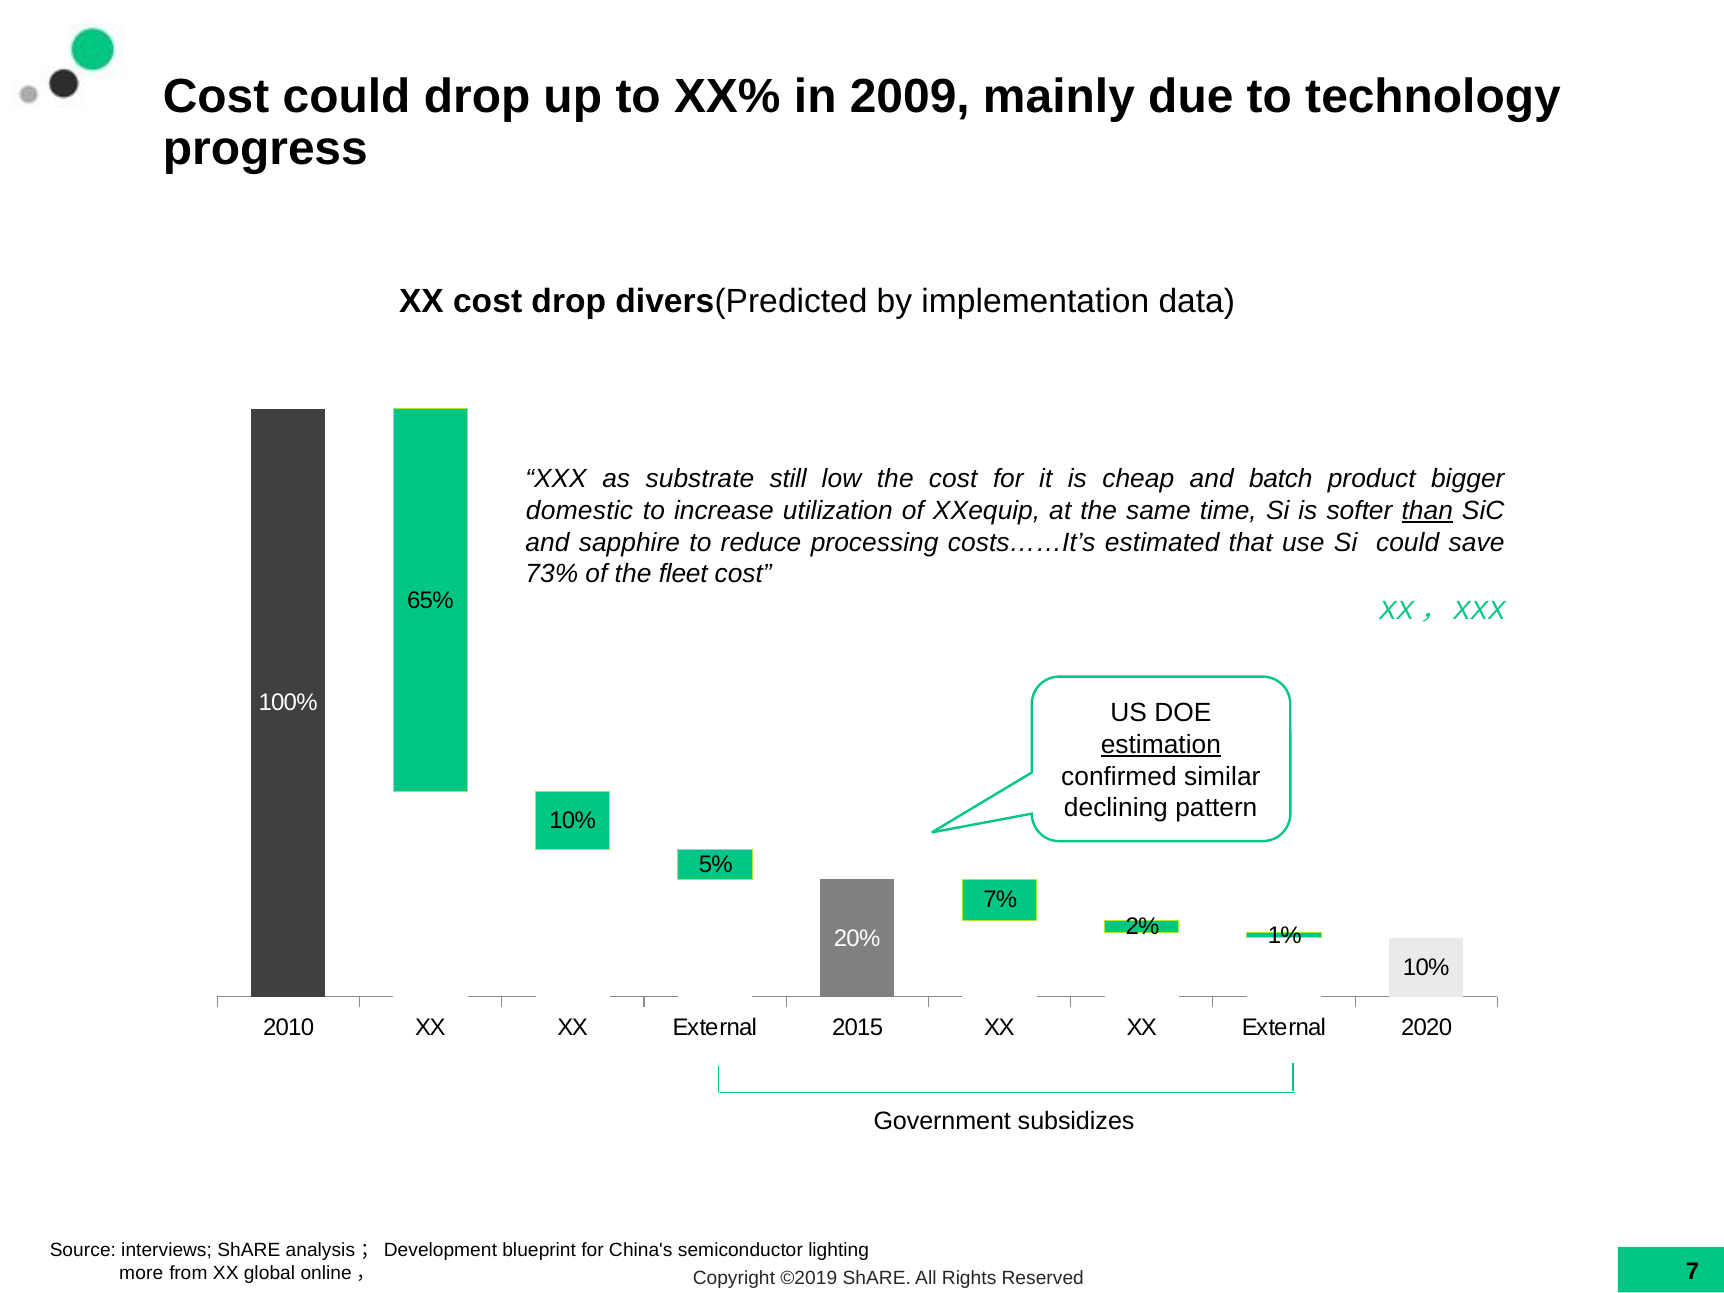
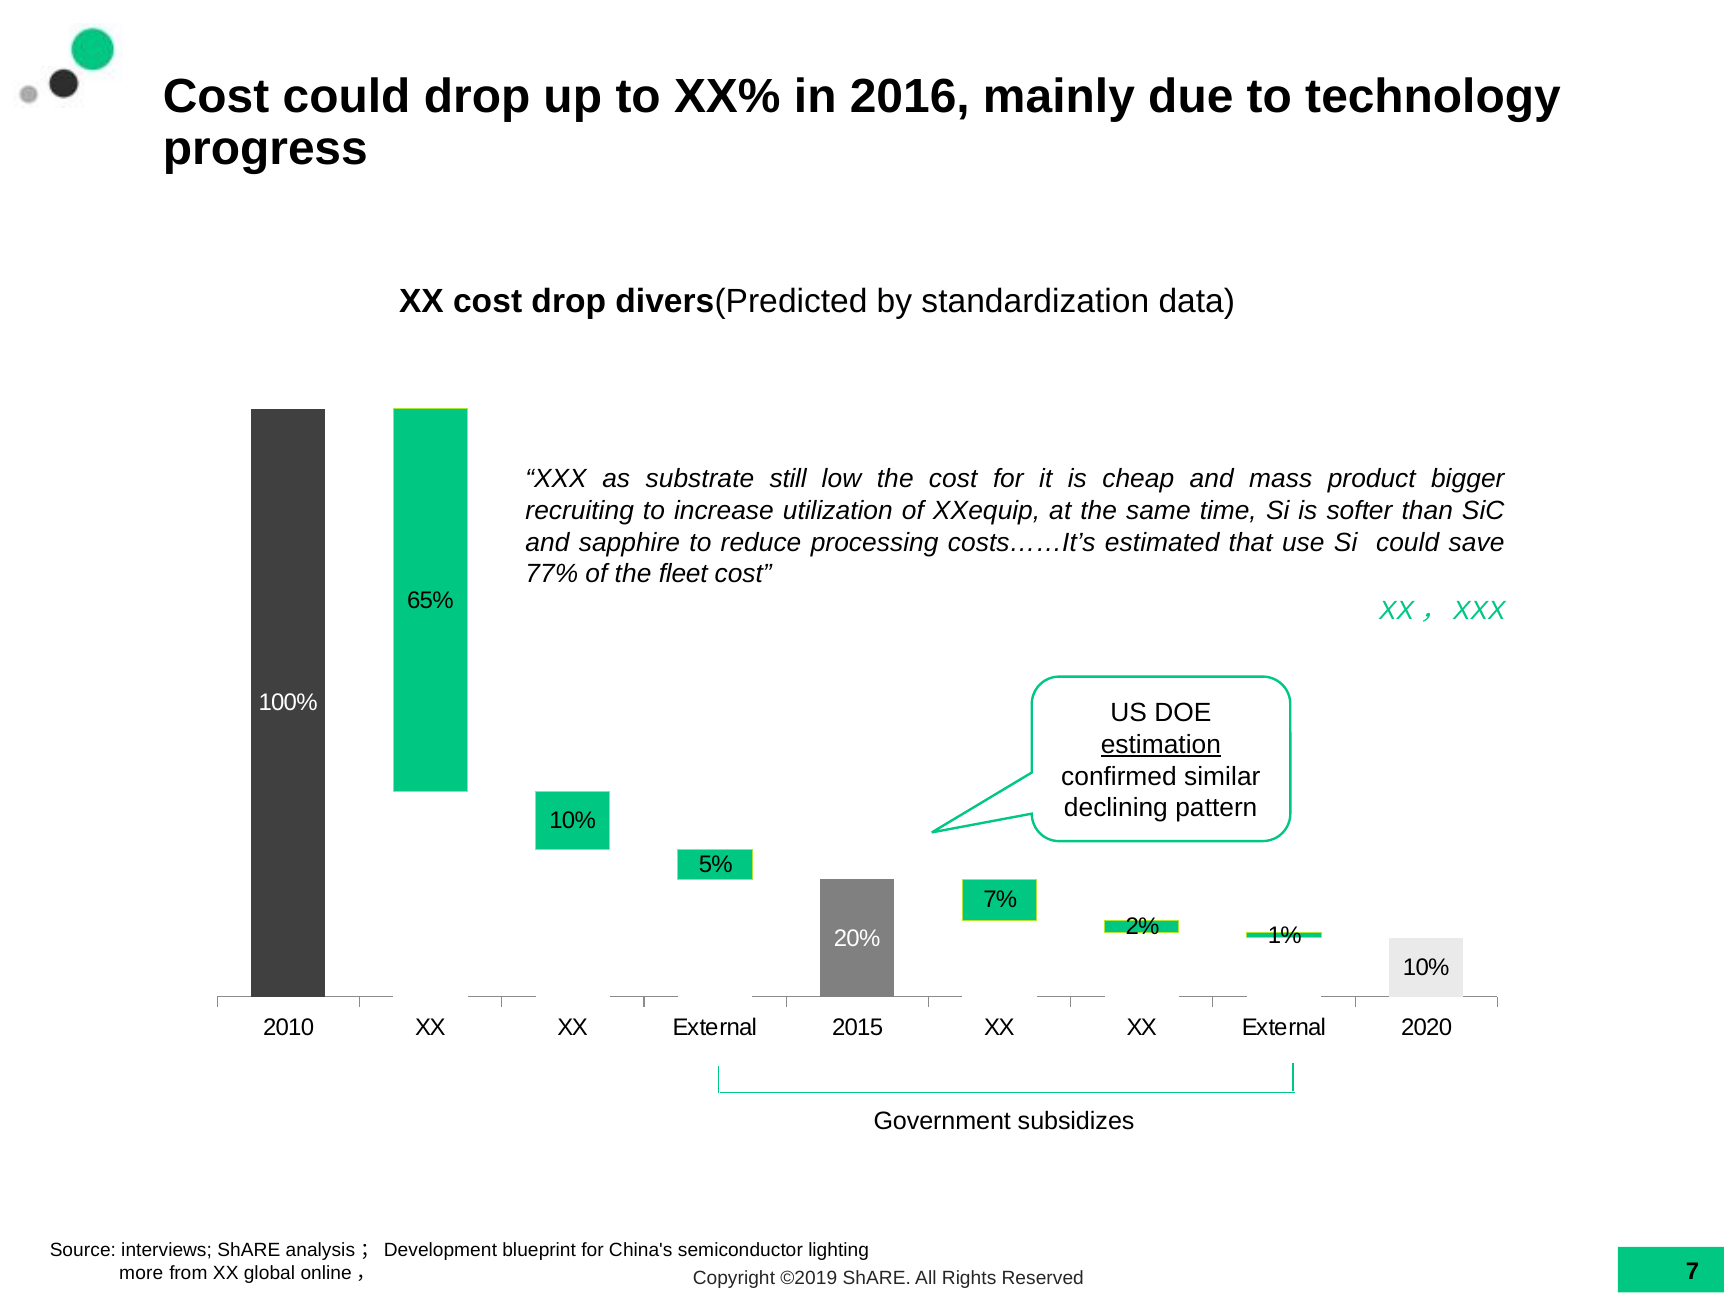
2009: 2009 -> 2016
implementation: implementation -> standardization
batch: batch -> mass
domestic: domestic -> recruiting
than underline: present -> none
73%: 73% -> 77%
